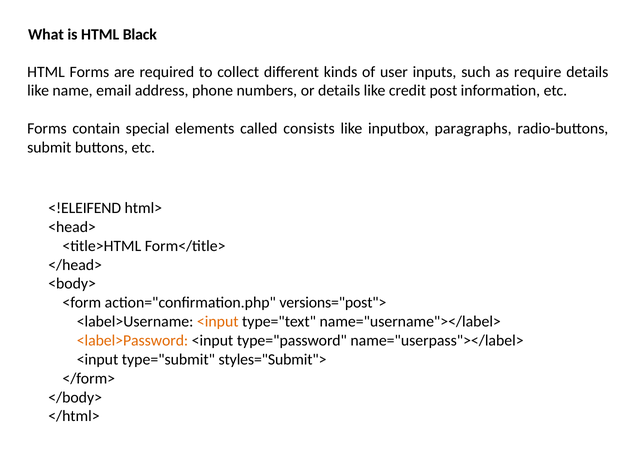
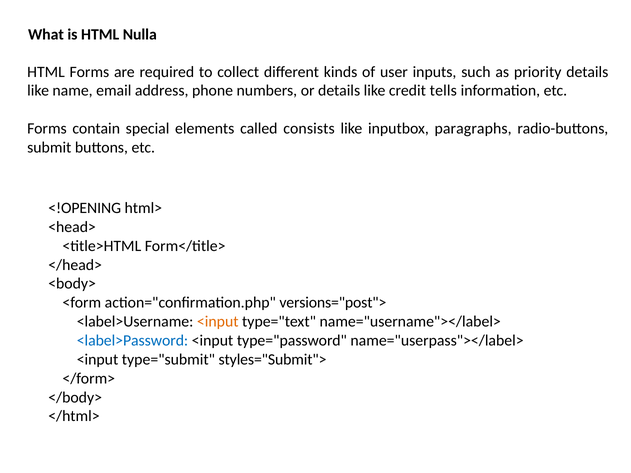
Black: Black -> Nulla
require: require -> priority
post: post -> tells
<!ELEIFEND: <!ELEIFEND -> <!OPENING
<label>Password colour: orange -> blue
